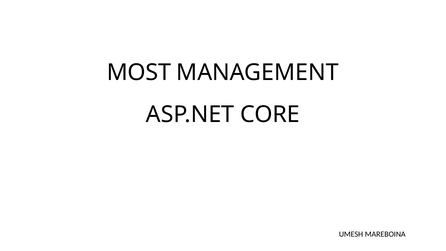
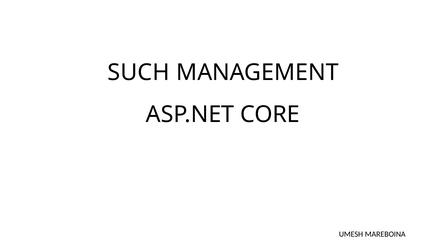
MOST: MOST -> SUCH
